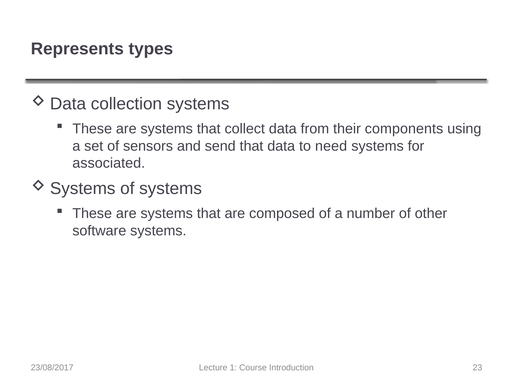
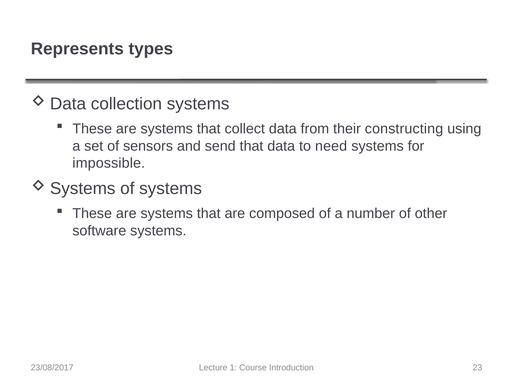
components: components -> constructing
associated: associated -> impossible
